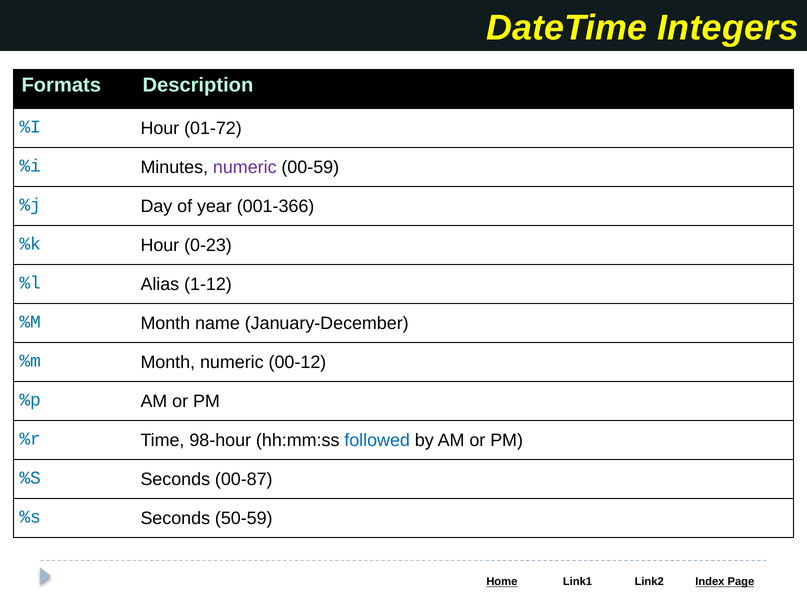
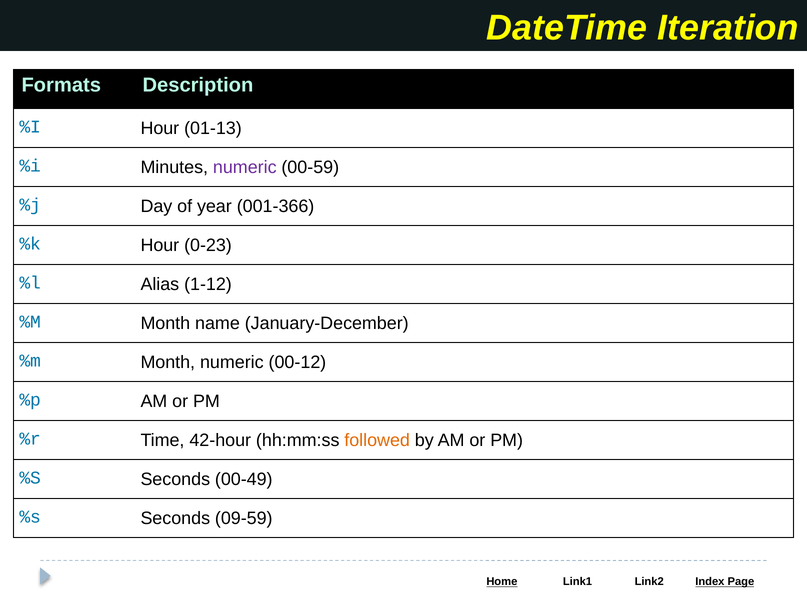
Integers: Integers -> Iteration
01-72: 01-72 -> 01-13
98-hour: 98-hour -> 42-hour
followed colour: blue -> orange
00-87: 00-87 -> 00-49
50-59: 50-59 -> 09-59
